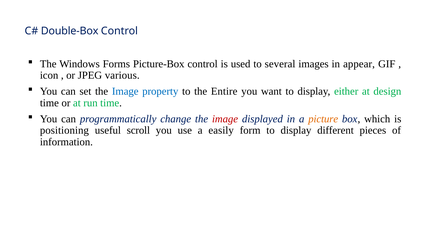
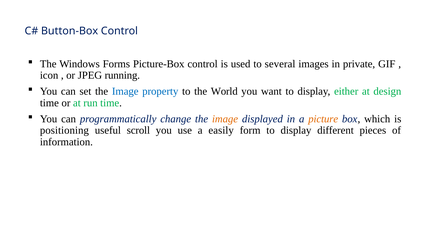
Double-Box: Double-Box -> Button-Box
appear: appear -> private
various: various -> running
Entire: Entire -> World
image at (225, 119) colour: red -> orange
